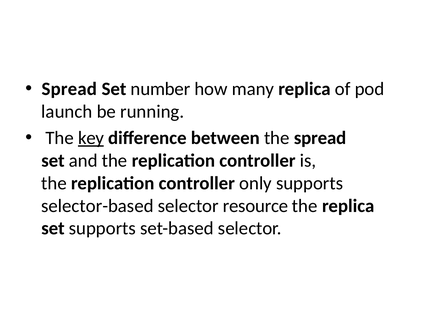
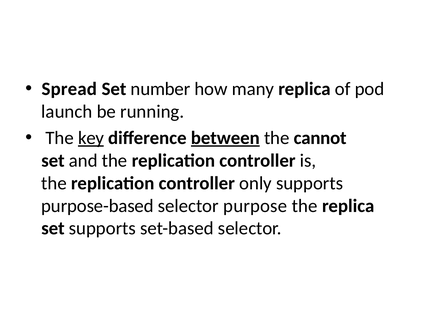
between underline: none -> present
the spread: spread -> cannot
selector-based: selector-based -> purpose-based
resource: resource -> purpose
